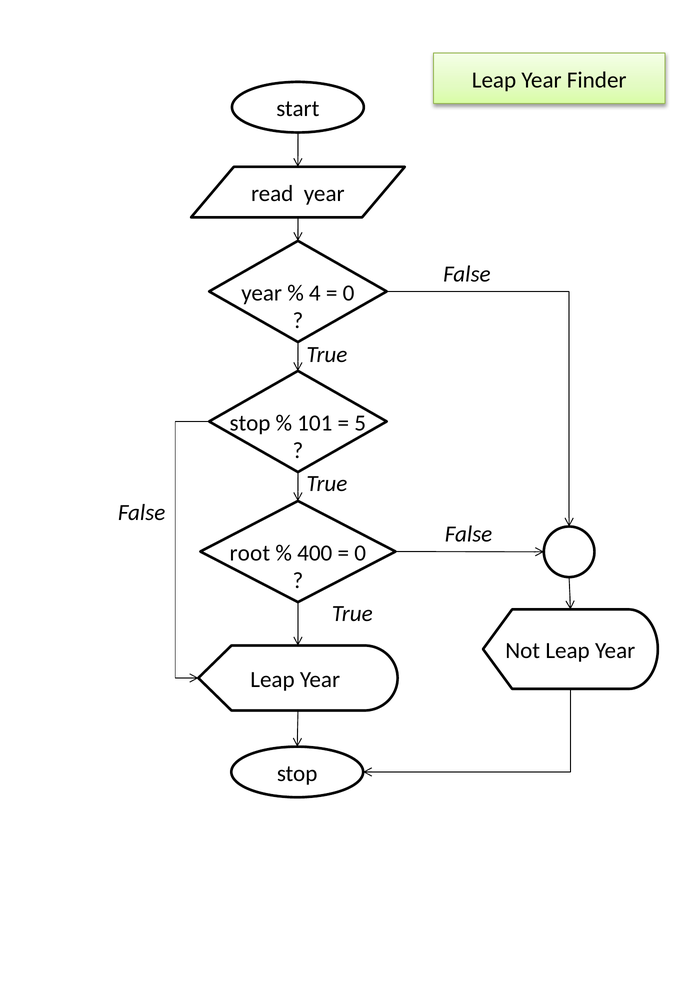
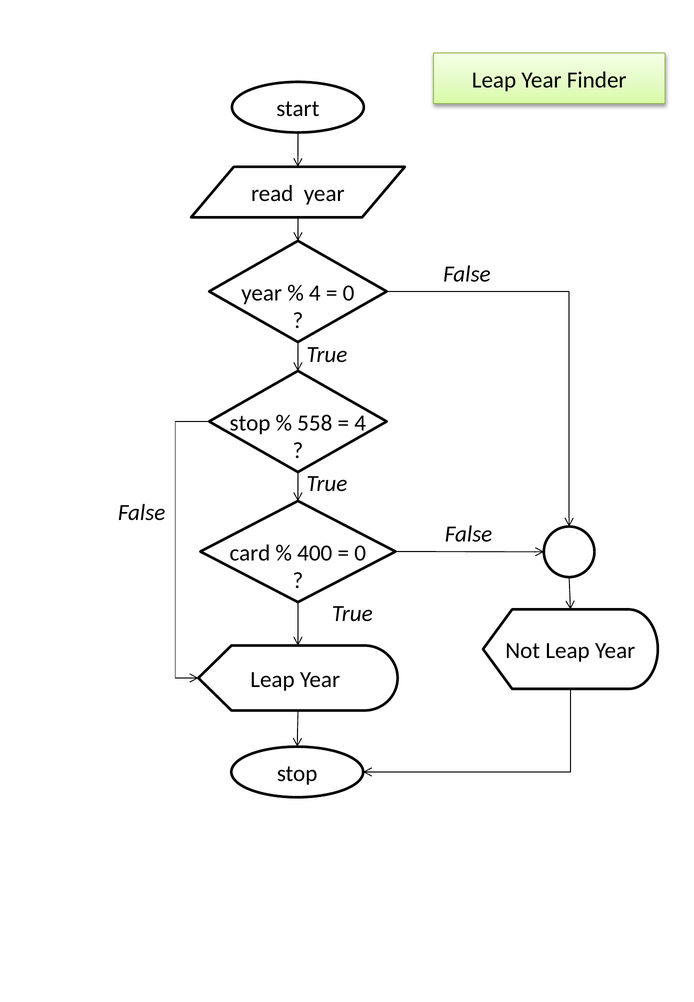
101: 101 -> 558
5 at (360, 423): 5 -> 4
root: root -> card
